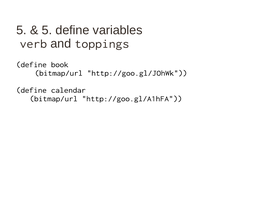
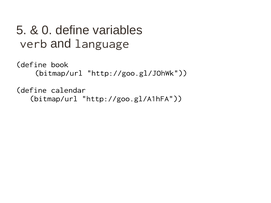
5 at (47, 30): 5 -> 0
toppings: toppings -> language
